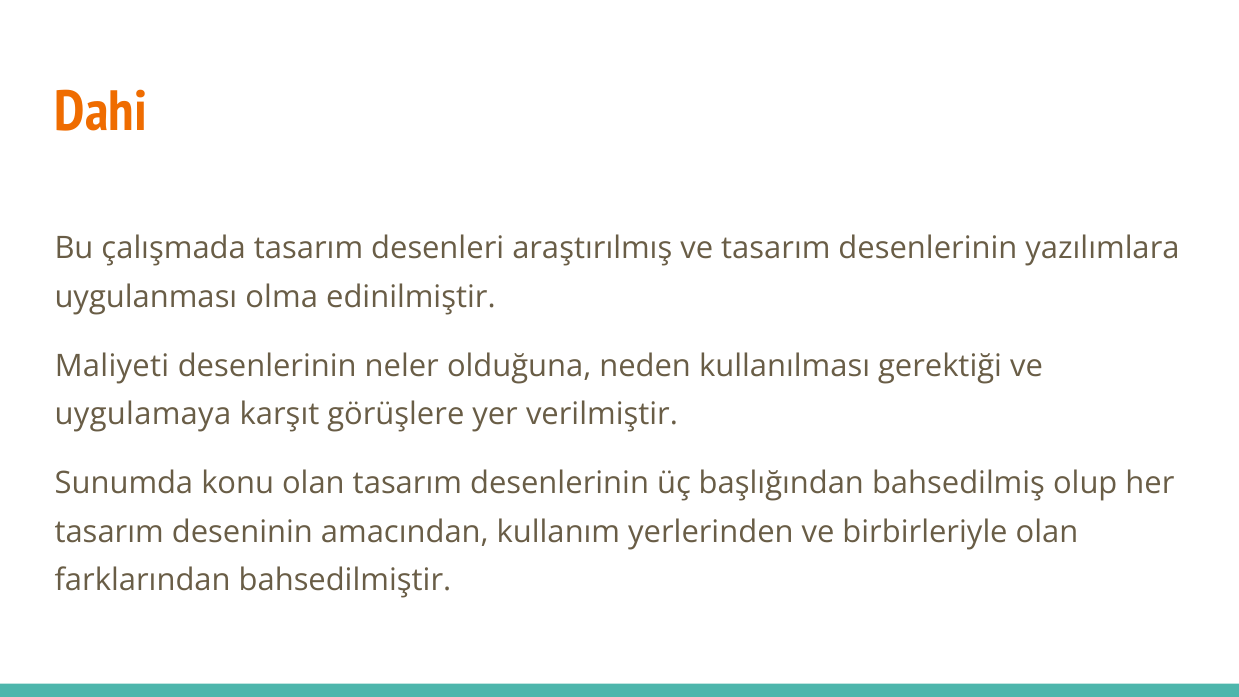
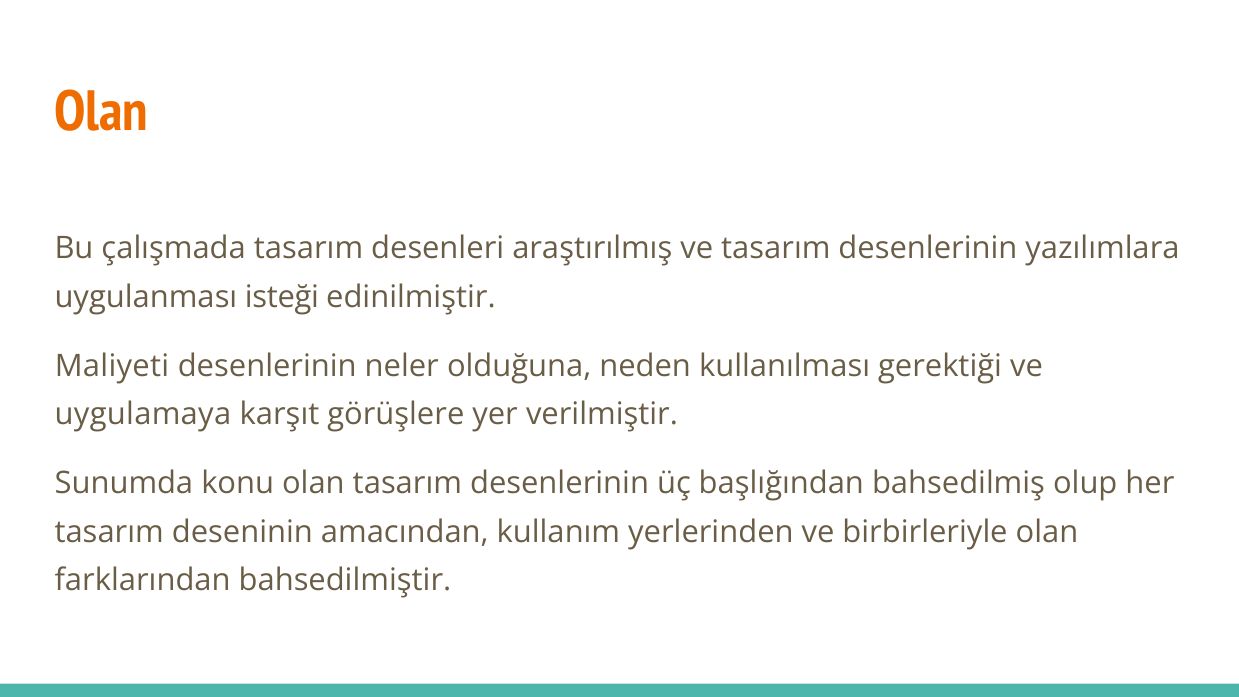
Dahi at (101, 112): Dahi -> Olan
olma: olma -> isteği
